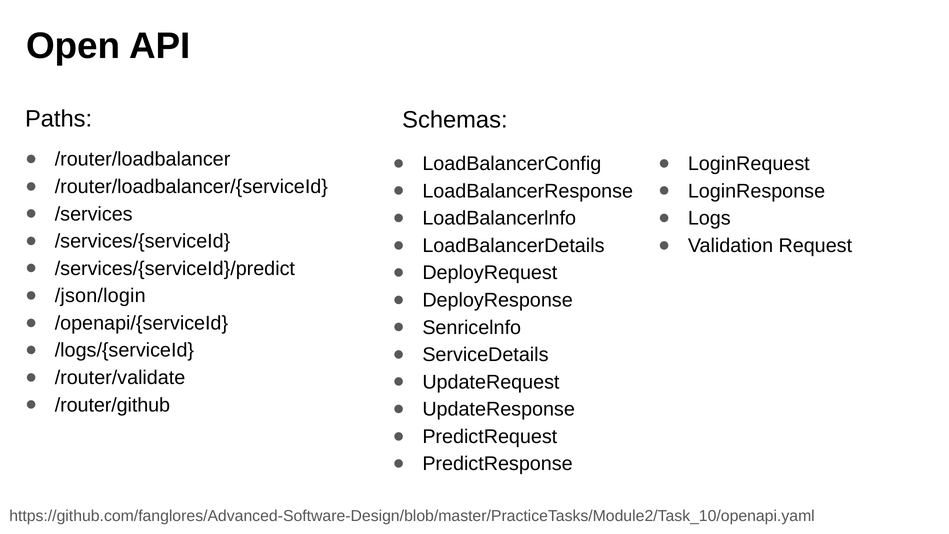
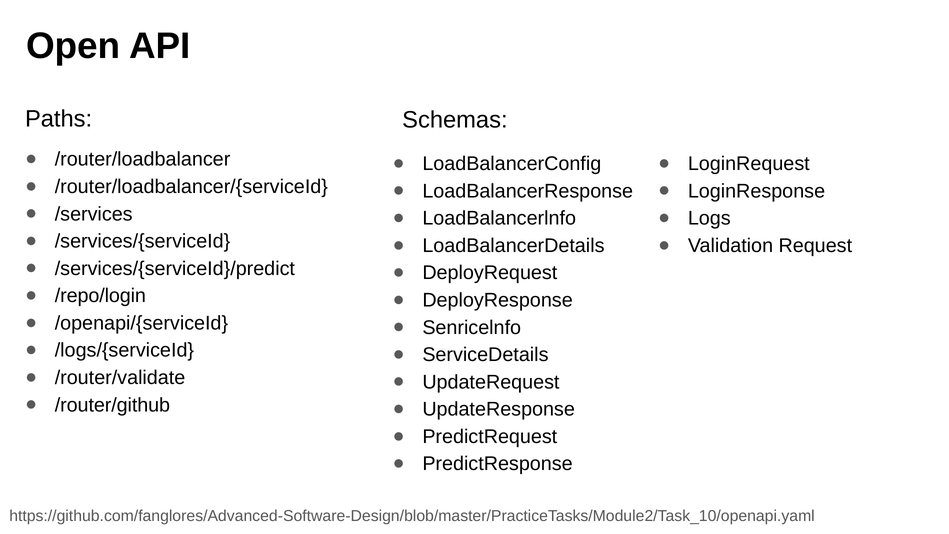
/json/login: /json/login -> /repo/login
